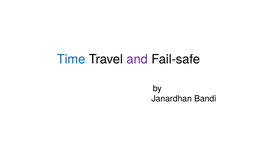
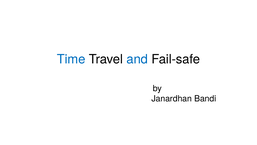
and colour: purple -> blue
